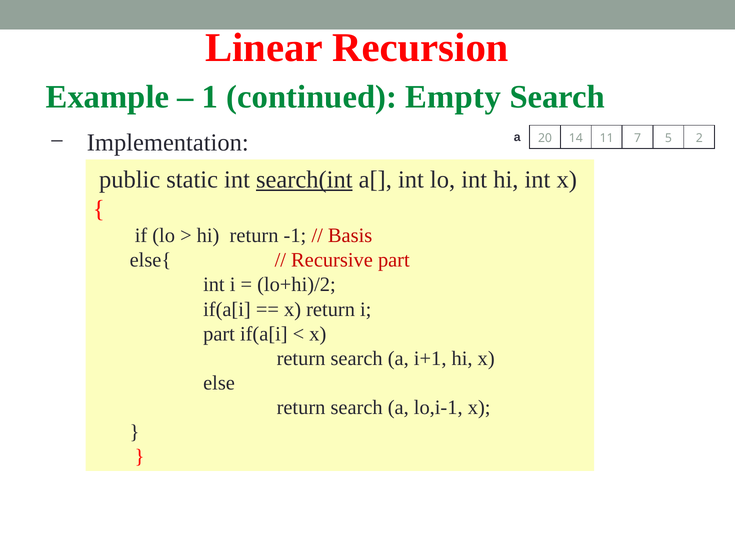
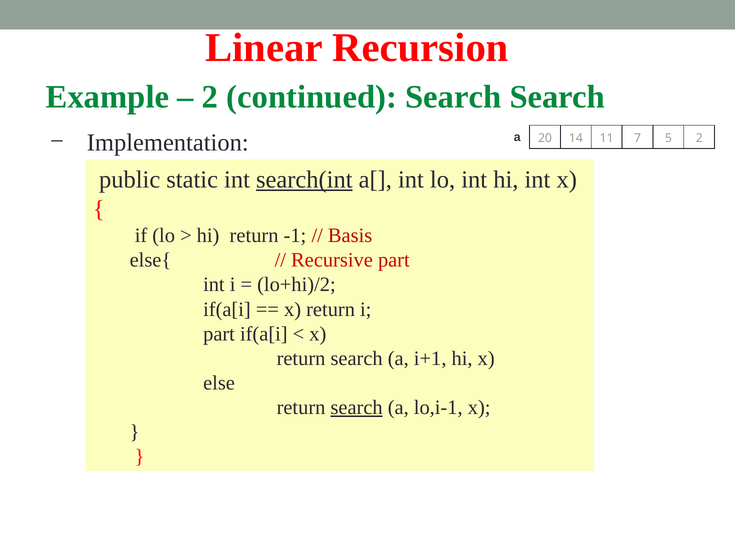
1 at (210, 97): 1 -> 2
continued Empty: Empty -> Search
search at (357, 407) underline: none -> present
